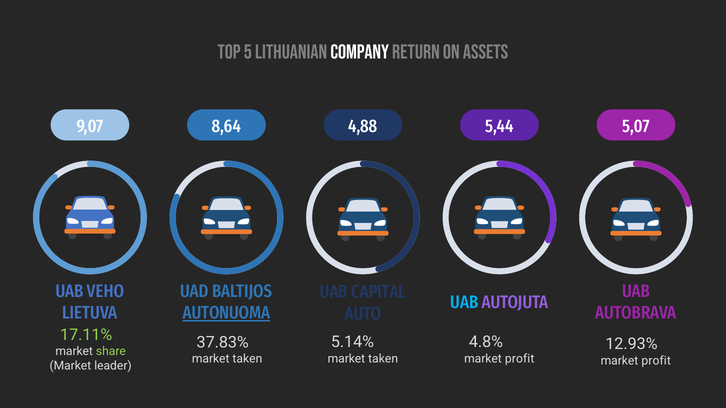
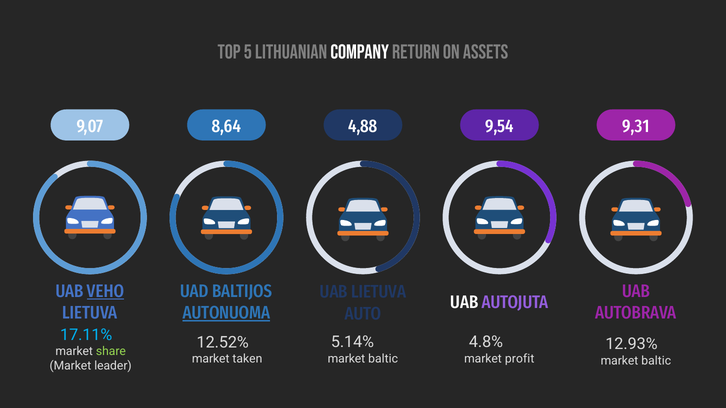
5,44: 5,44 -> 9,54
5,07: 5,07 -> 9,31
VEHO underline: none -> present
UAB CAPITAL: CAPITAL -> LIETUVA
UAB at (464, 302) colour: light blue -> white
17.11% colour: light green -> light blue
37.83%: 37.83% -> 12.52%
taken at (383, 359): taken -> baltic
profit at (656, 361): profit -> baltic
